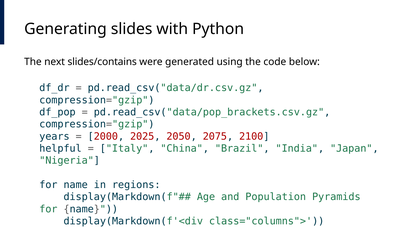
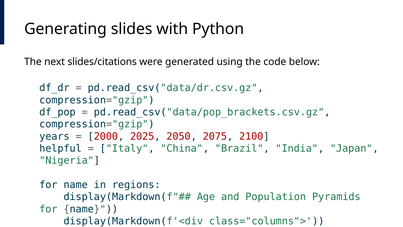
slides/contains: slides/contains -> slides/citations
